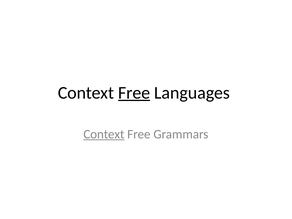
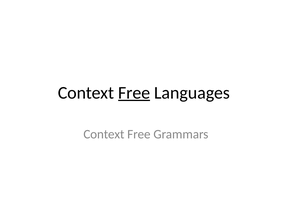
Context at (104, 134) underline: present -> none
